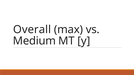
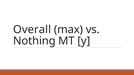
Medium: Medium -> Nothing
